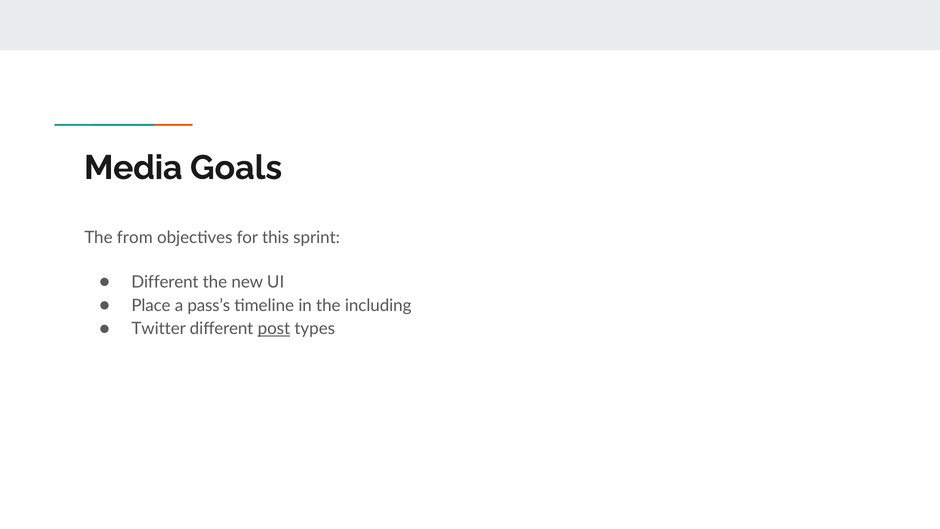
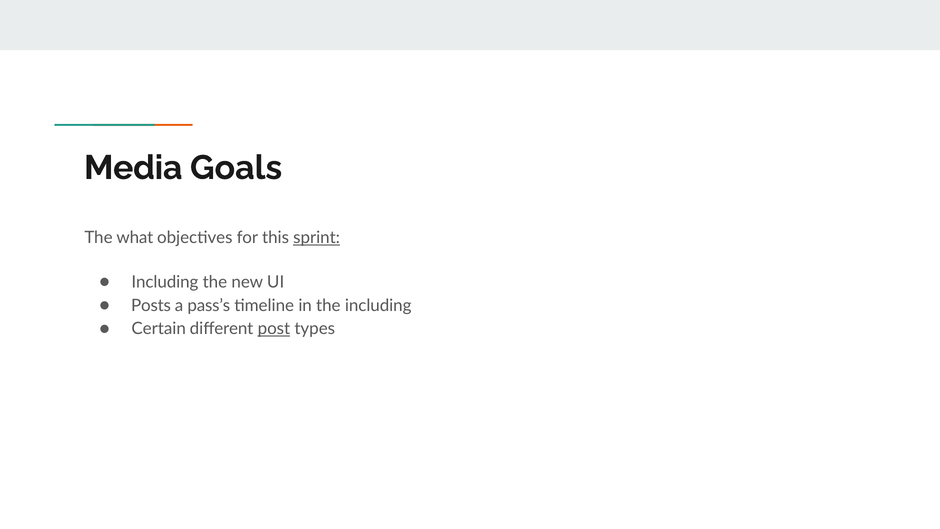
from: from -> what
sprint underline: none -> present
Different at (165, 282): Different -> Including
Place: Place -> Posts
Twitter: Twitter -> Certain
